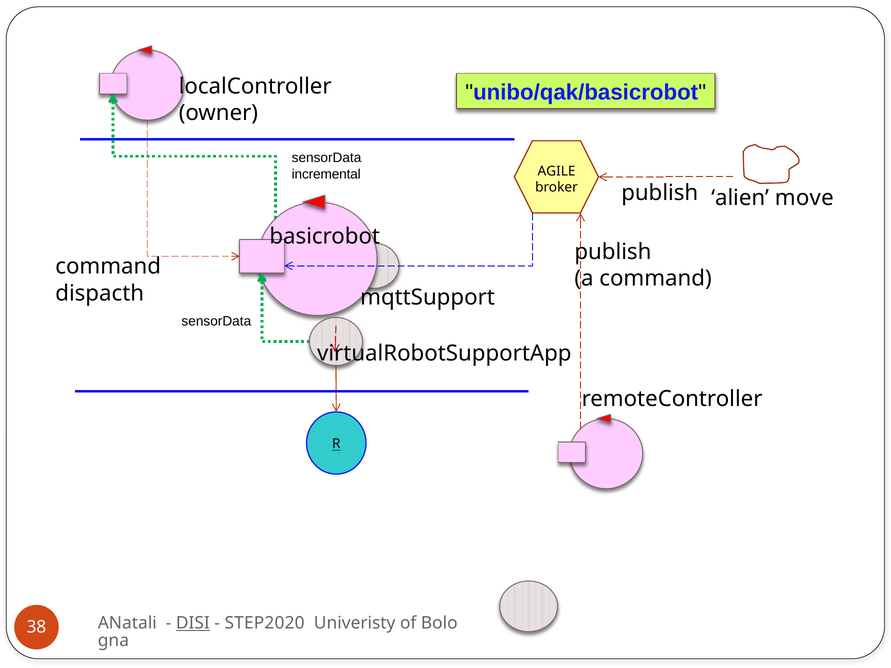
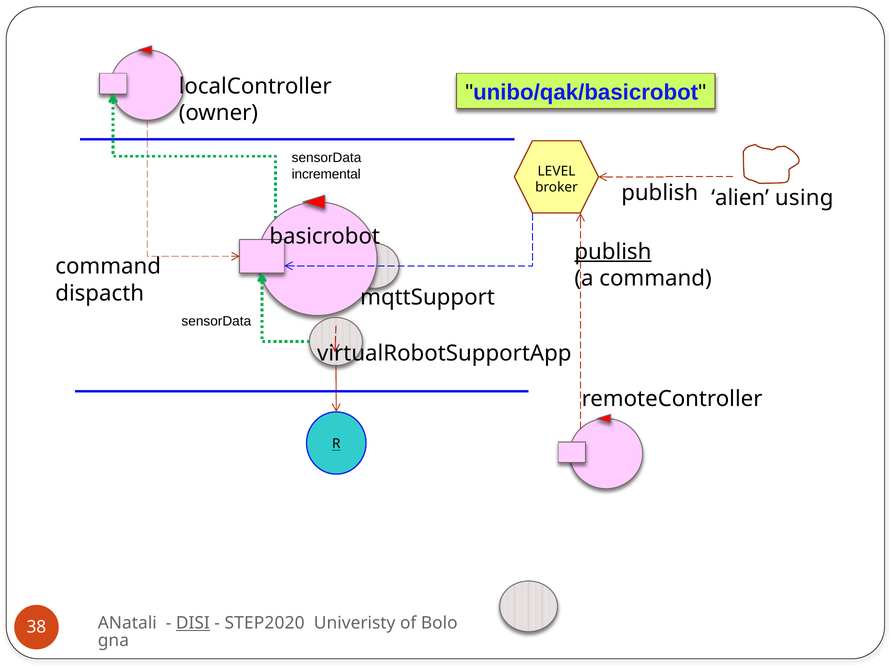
AGILE: AGILE -> LEVEL
move: move -> using
publish at (613, 252) underline: none -> present
